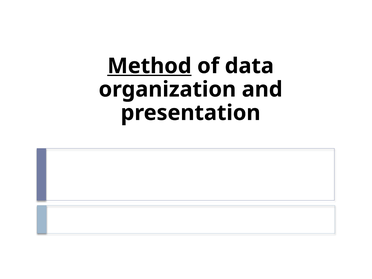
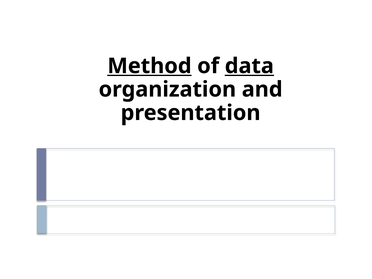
data underline: none -> present
